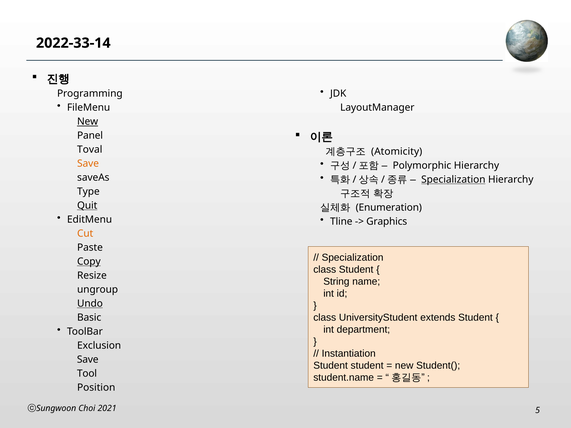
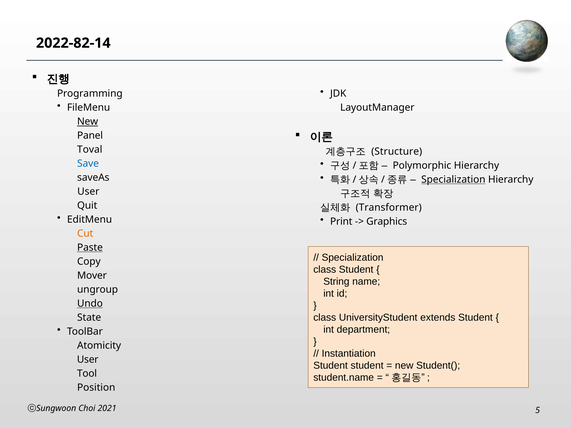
2022-33-14: 2022-33-14 -> 2022-82-14
Atomicity: Atomicity -> Structure
Save at (88, 164) colour: orange -> blue
Type at (88, 192): Type -> User
Quit underline: present -> none
Enumeration: Enumeration -> Transformer
Tline: Tline -> Print
Paste underline: none -> present
Copy underline: present -> none
Resize: Resize -> Mover
Basic: Basic -> State
Exclusion: Exclusion -> Atomicity
Save at (88, 360): Save -> User
